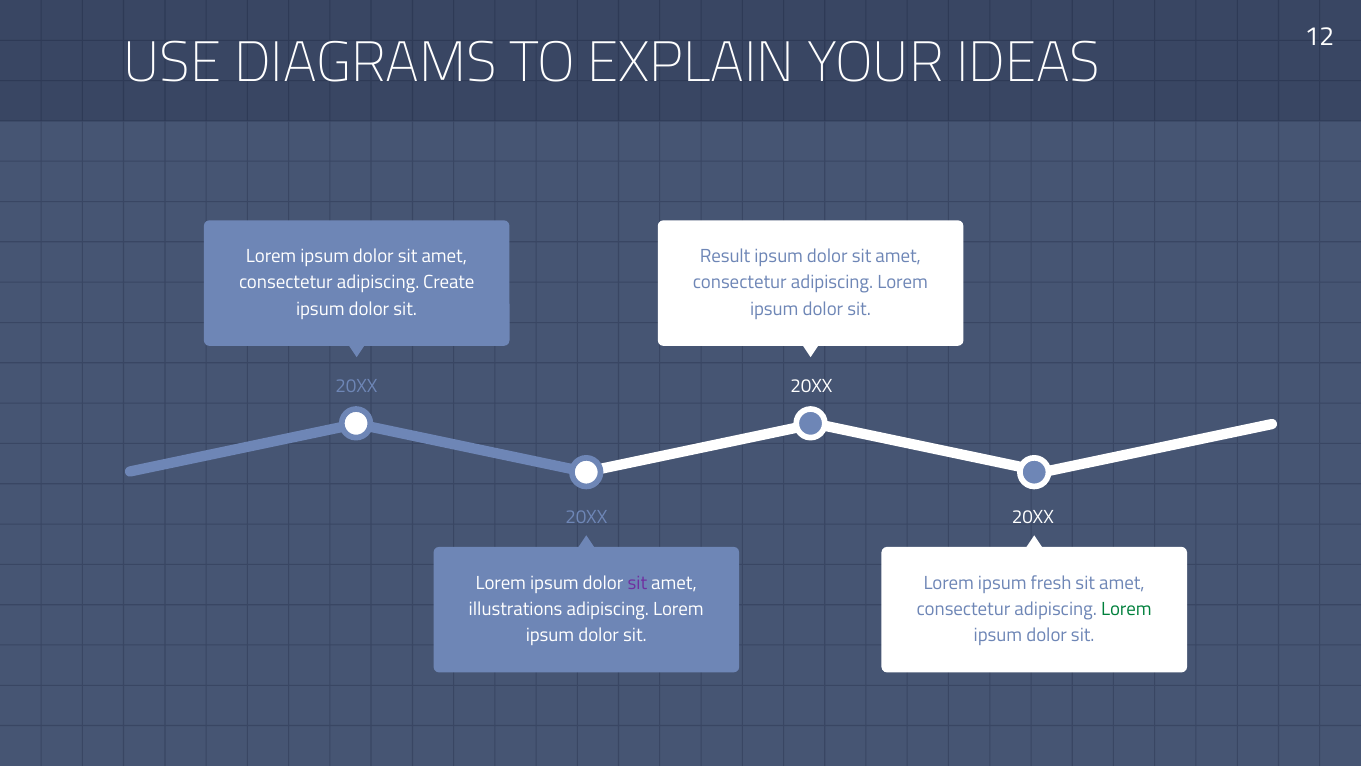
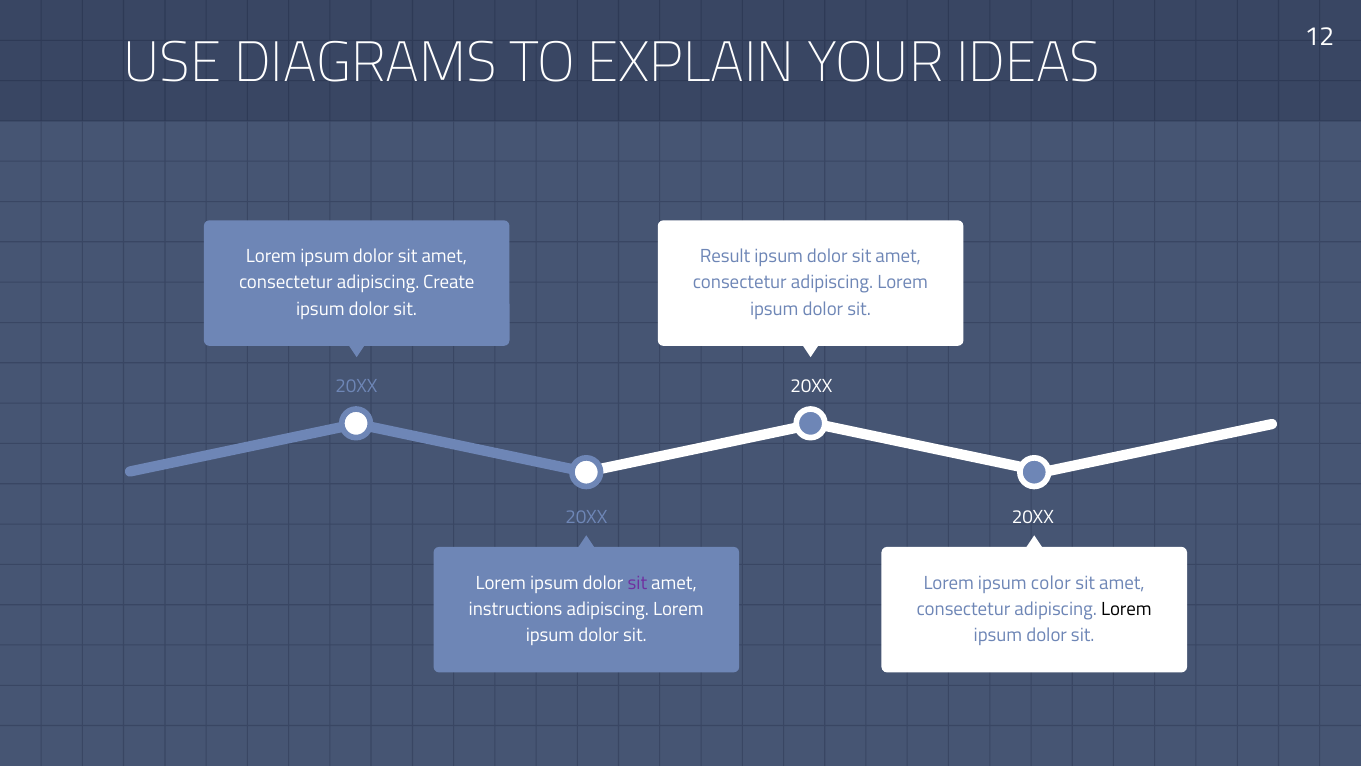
fresh: fresh -> color
illustrations: illustrations -> instructions
Lorem at (1126, 609) colour: green -> black
